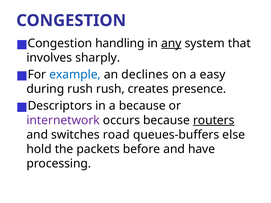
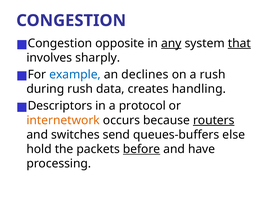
handling: handling -> opposite
that underline: none -> present
a easy: easy -> rush
rush rush: rush -> data
presence: presence -> handling
a because: because -> protocol
internetwork colour: purple -> orange
road: road -> send
before underline: none -> present
